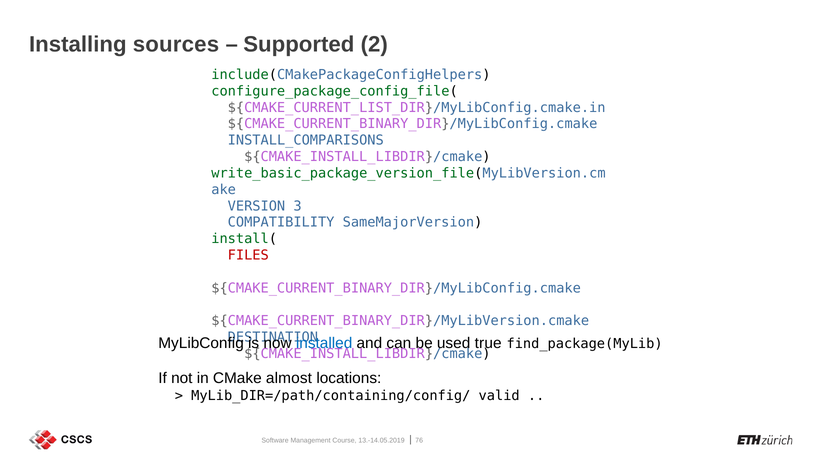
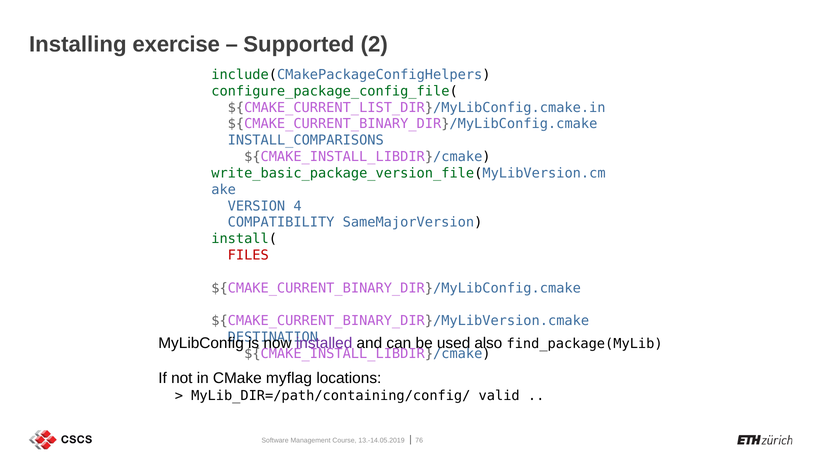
sources: sources -> exercise
3: 3 -> 4
installed colour: blue -> purple
true: true -> also
almost: almost -> myflag
